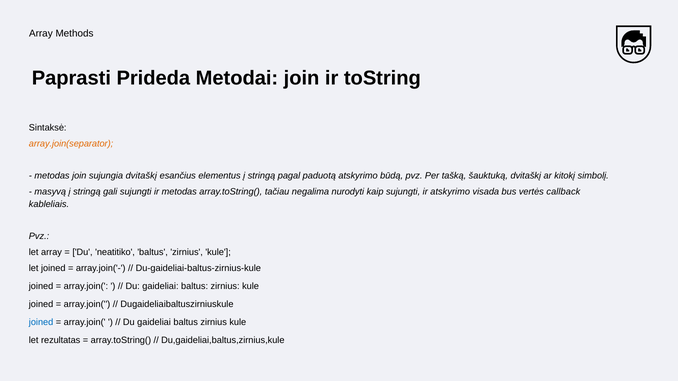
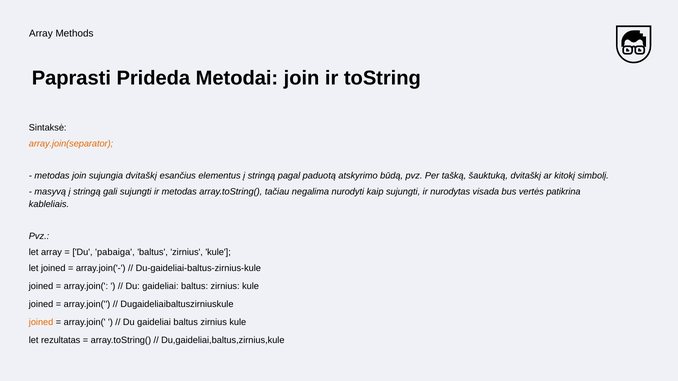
ir atskyrimo: atskyrimo -> nurodytas
callback: callback -> patikrina
neatitiko: neatitiko -> pabaiga
joined at (41, 323) colour: blue -> orange
